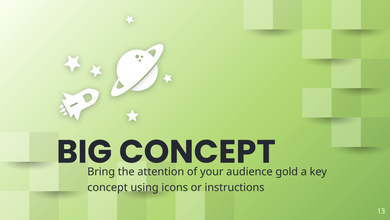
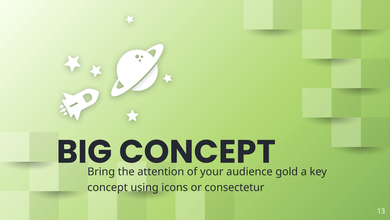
instructions: instructions -> consectetur
